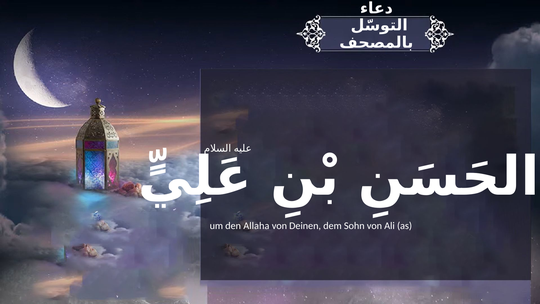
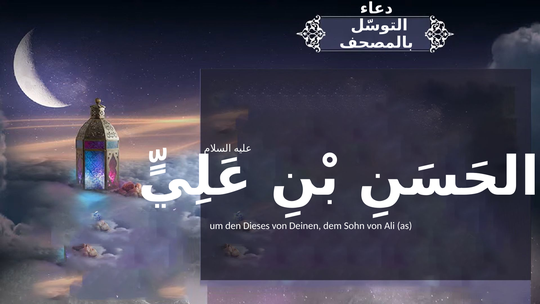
Allaha: Allaha -> Dieses
